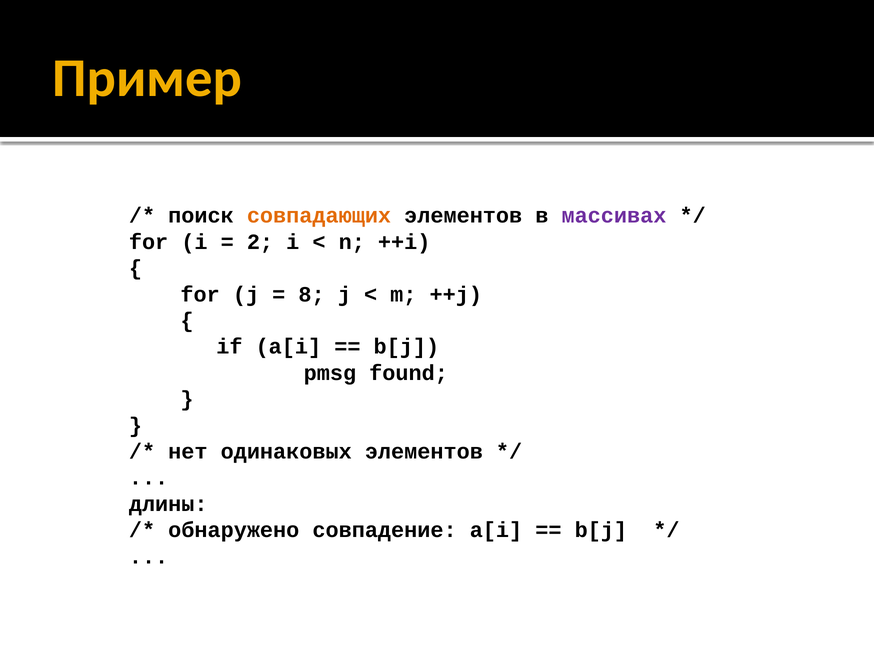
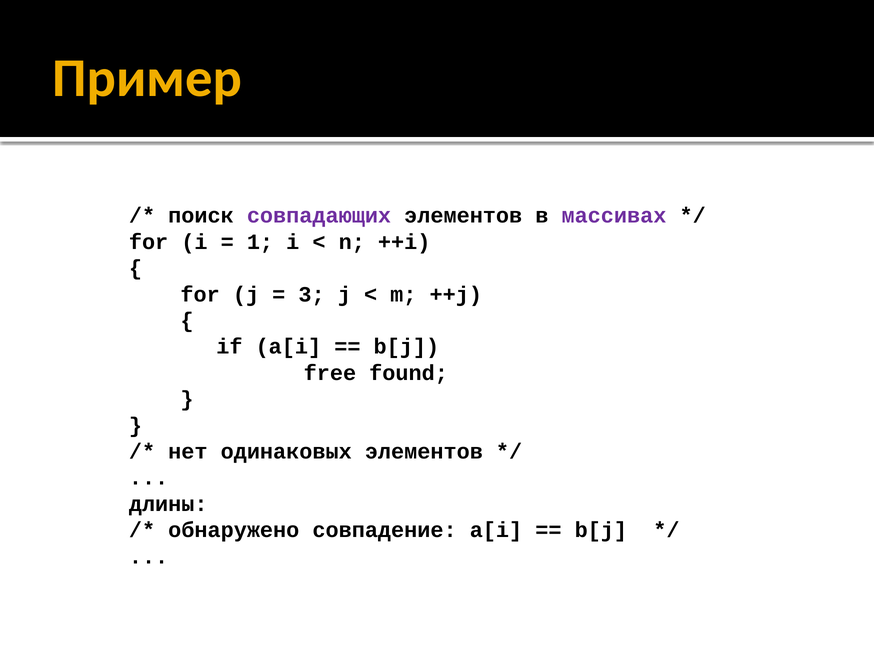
совпадающих colour: orange -> purple
2: 2 -> 1
8: 8 -> 3
pmsg: pmsg -> free
